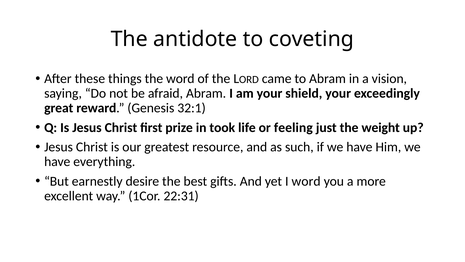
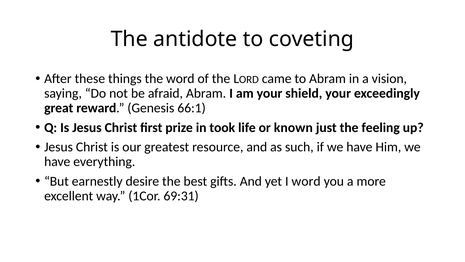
32:1: 32:1 -> 66:1
feeling: feeling -> known
weight: weight -> feeling
22:31: 22:31 -> 69:31
